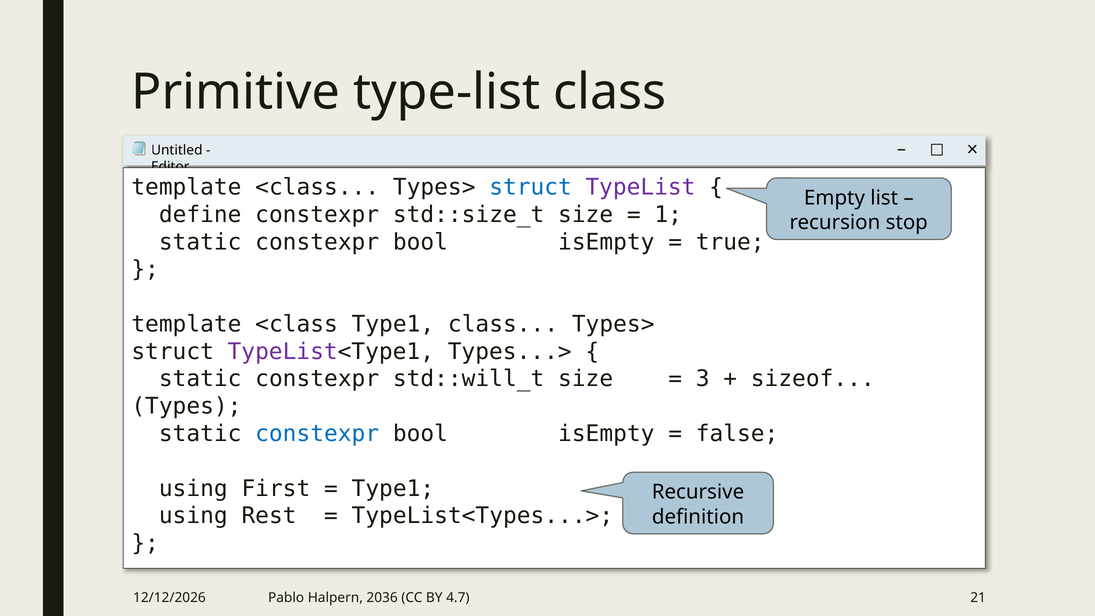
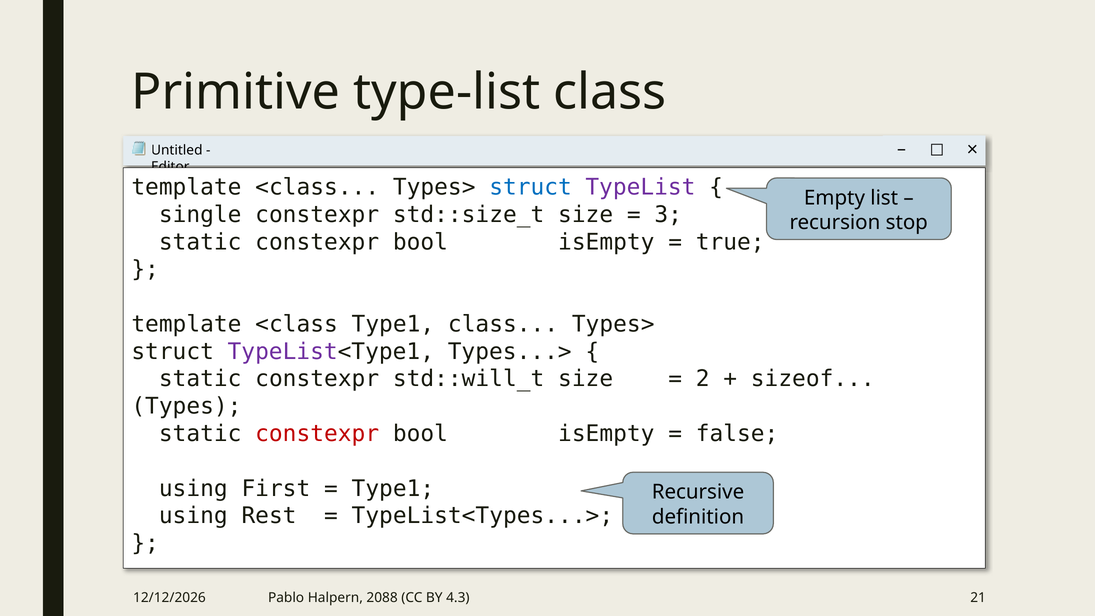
define: define -> single
1: 1 -> 3
3: 3 -> 2
constexpr at (317, 434) colour: blue -> red
2036: 2036 -> 2088
4.7: 4.7 -> 4.3
